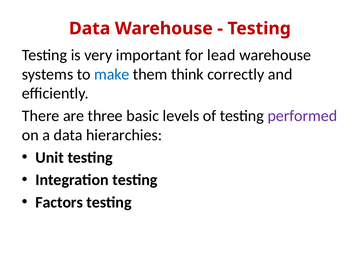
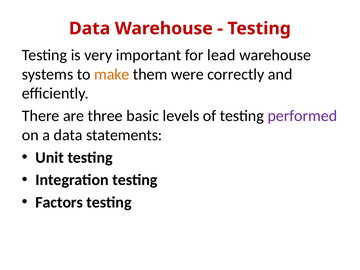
make colour: blue -> orange
think: think -> were
hierarchies: hierarchies -> statements
